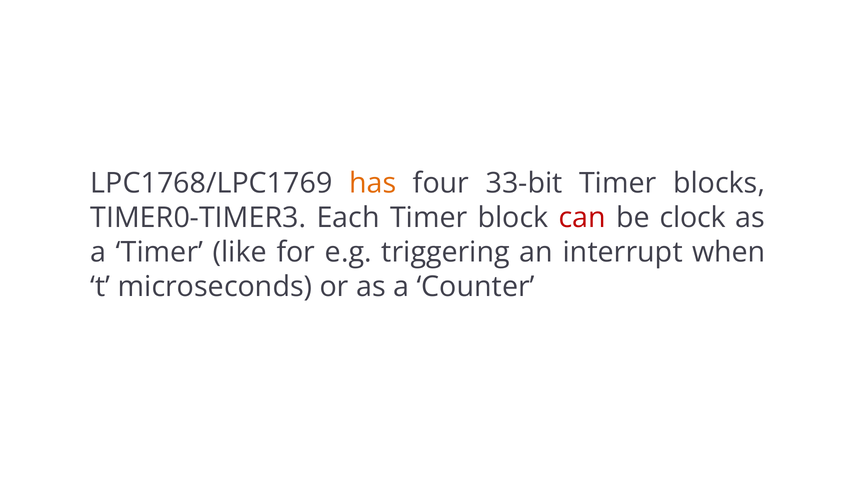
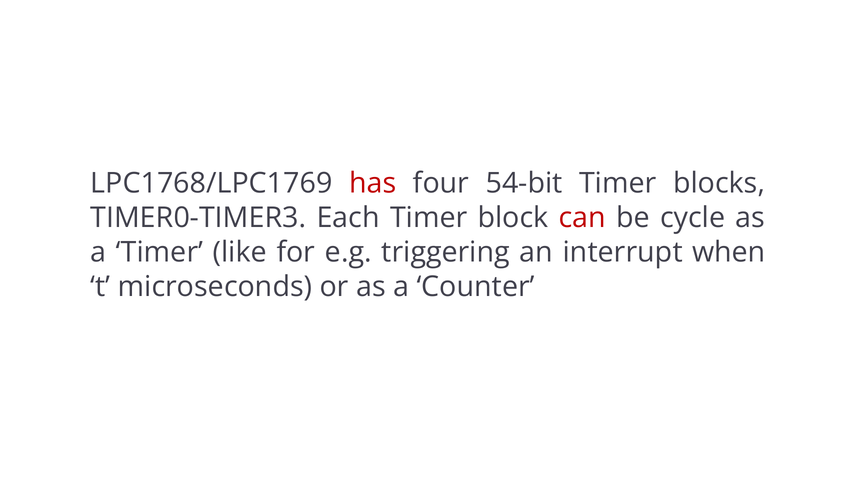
has colour: orange -> red
33-bit: 33-bit -> 54-bit
clock: clock -> cycle
